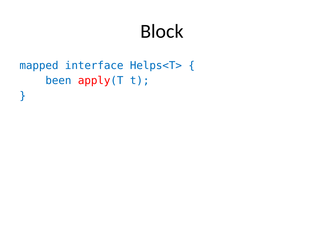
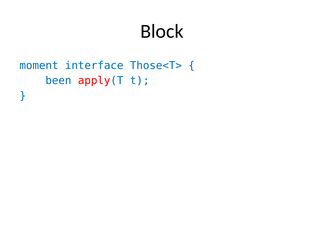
mapped: mapped -> moment
Helps<T>: Helps<T> -> Those<T>
